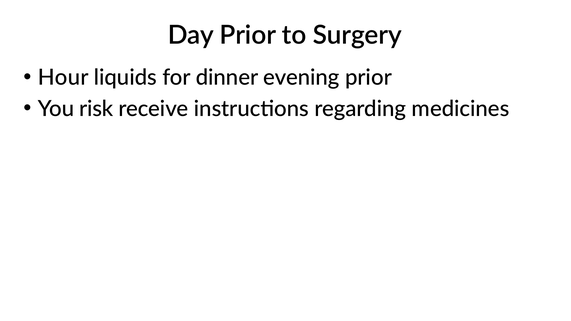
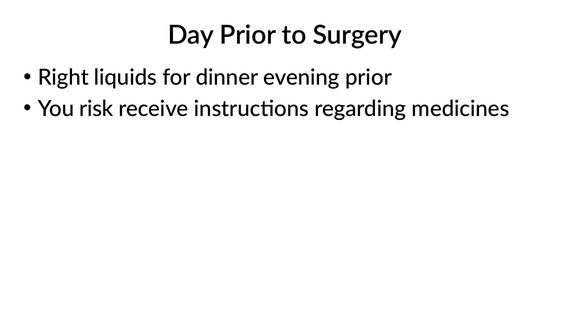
Hour: Hour -> Right
